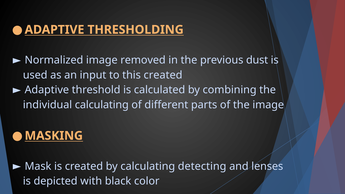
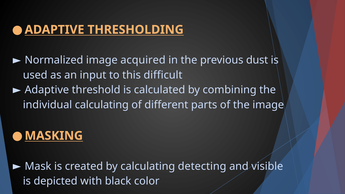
removed: removed -> acquired
this created: created -> difficult
lenses: lenses -> visible
